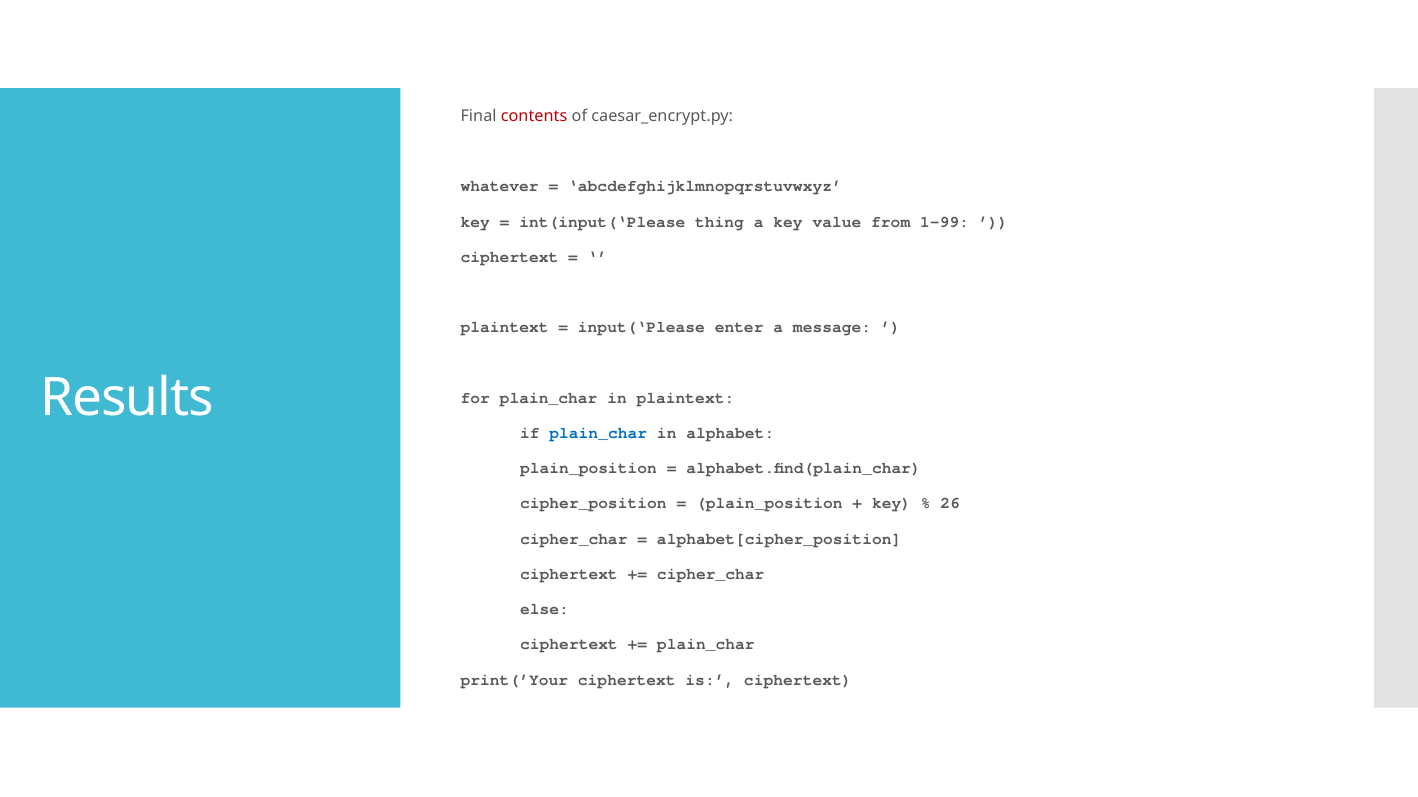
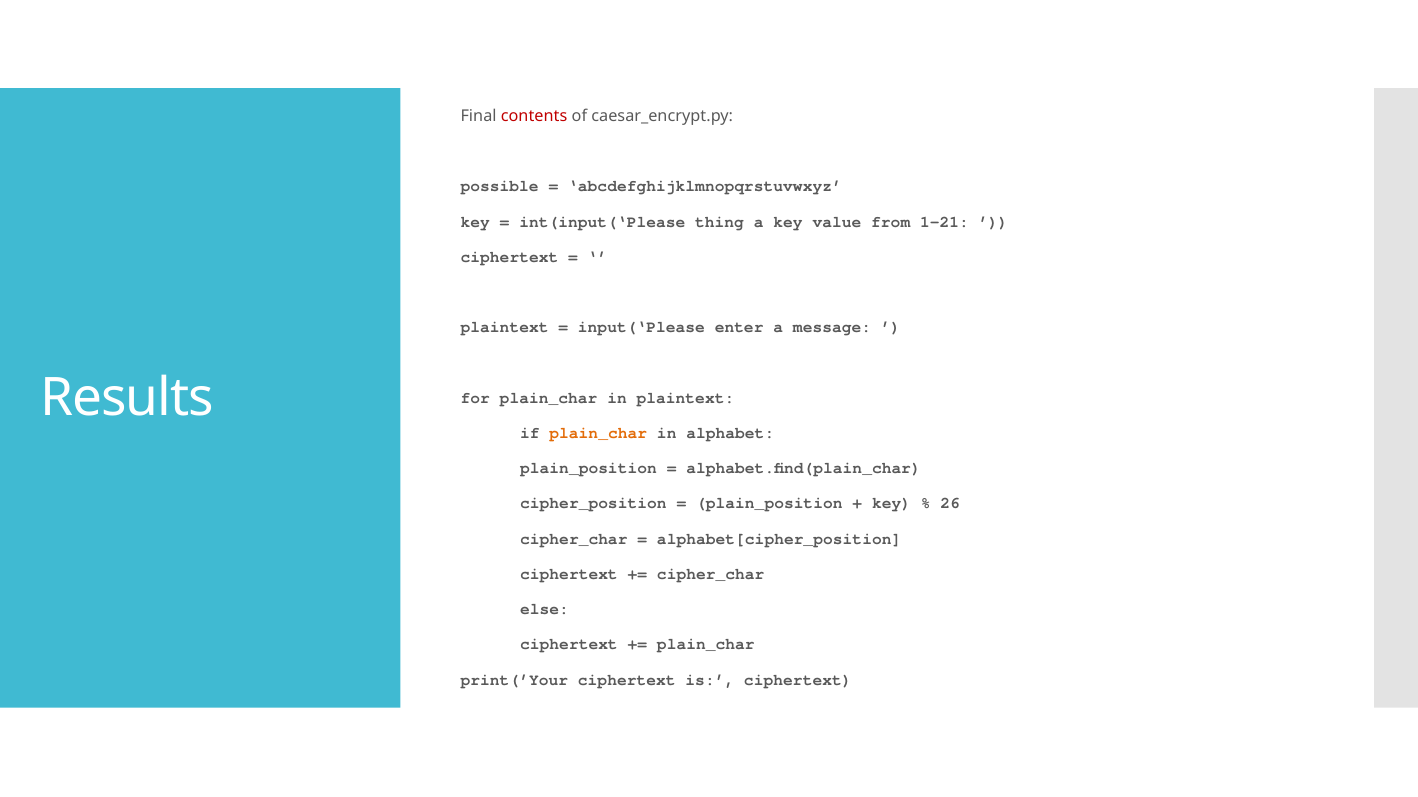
whatever: whatever -> possible
1-99: 1-99 -> 1-21
plain_char at (598, 433) colour: blue -> orange
